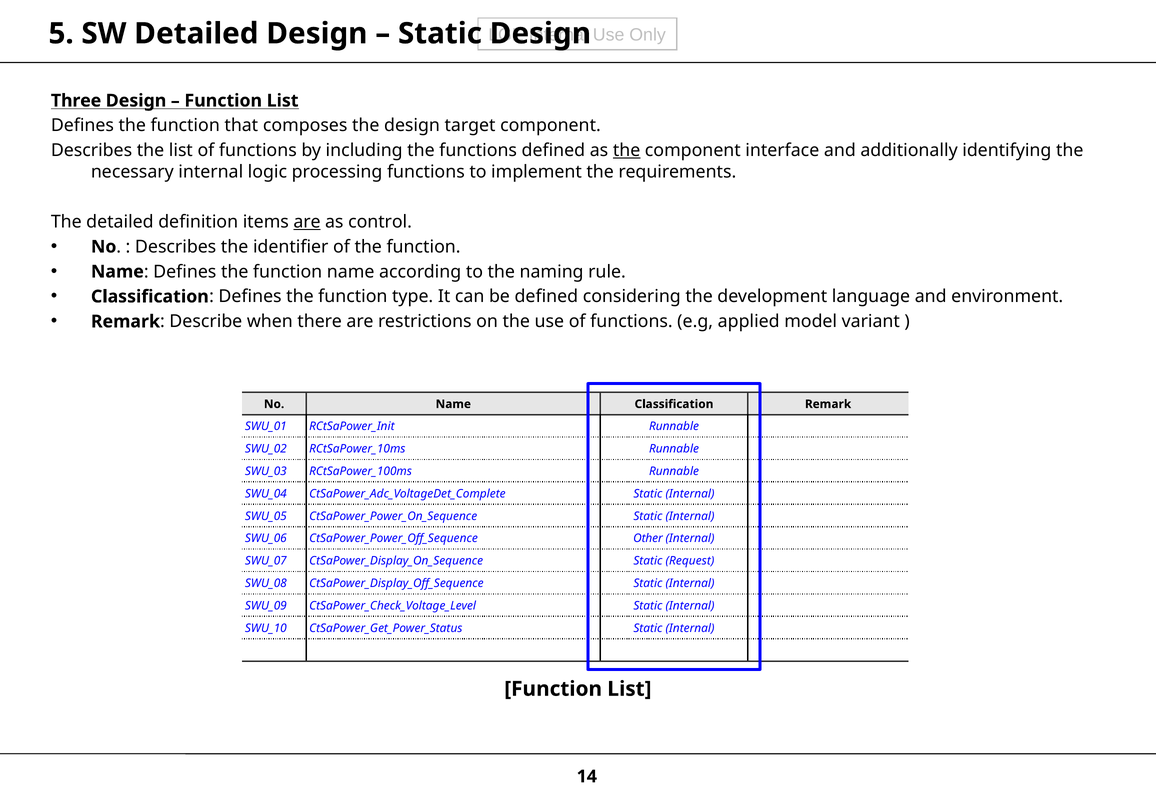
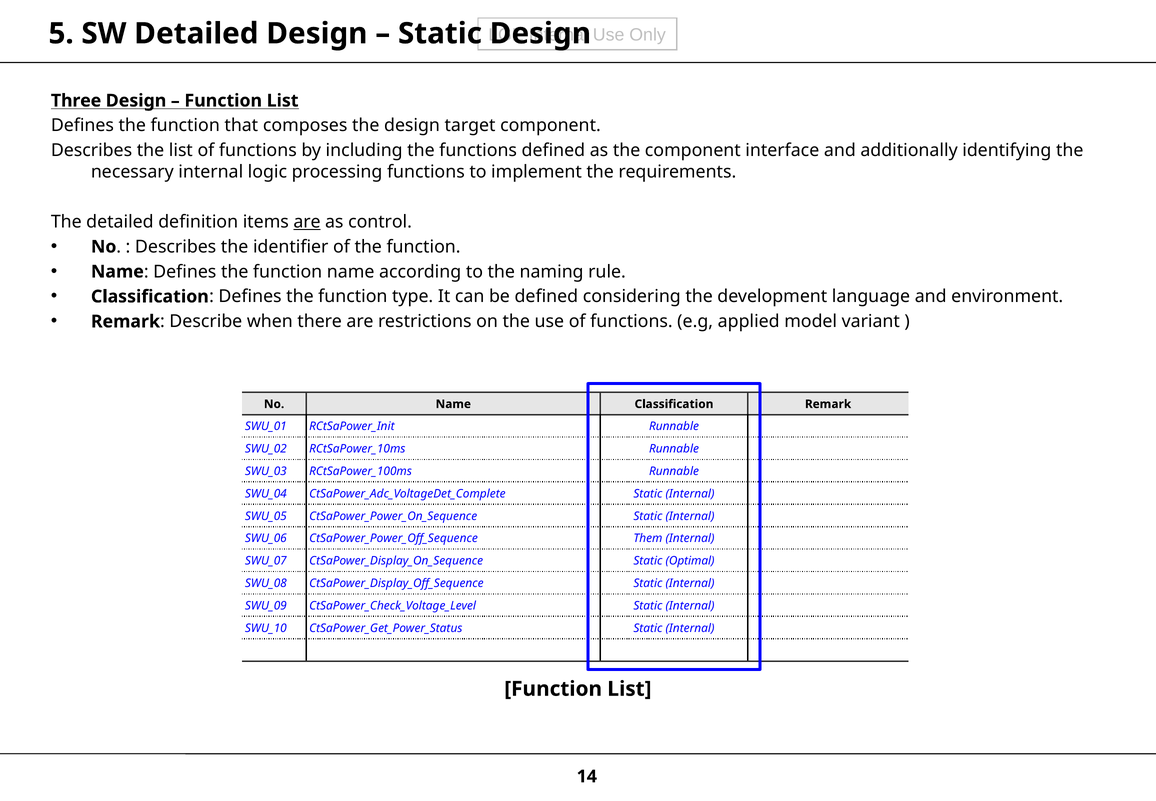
the at (627, 150) underline: present -> none
Other: Other -> Them
Request: Request -> Optimal
